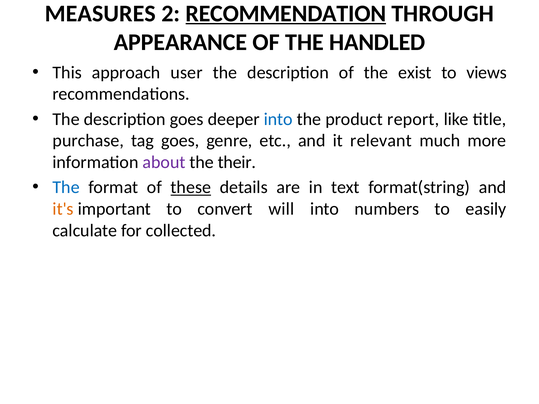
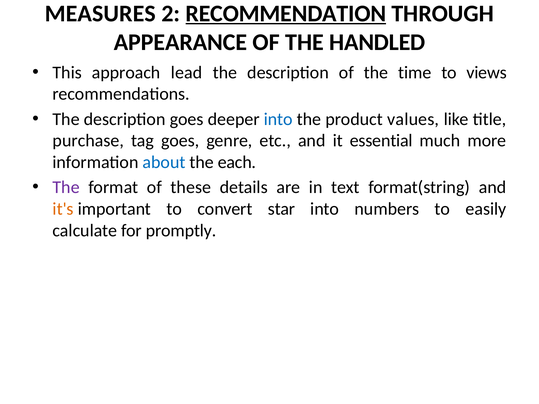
user: user -> lead
exist: exist -> time
report: report -> values
relevant: relevant -> essential
about colour: purple -> blue
their: their -> each
The at (66, 188) colour: blue -> purple
these underline: present -> none
will: will -> star
collected: collected -> promptly
